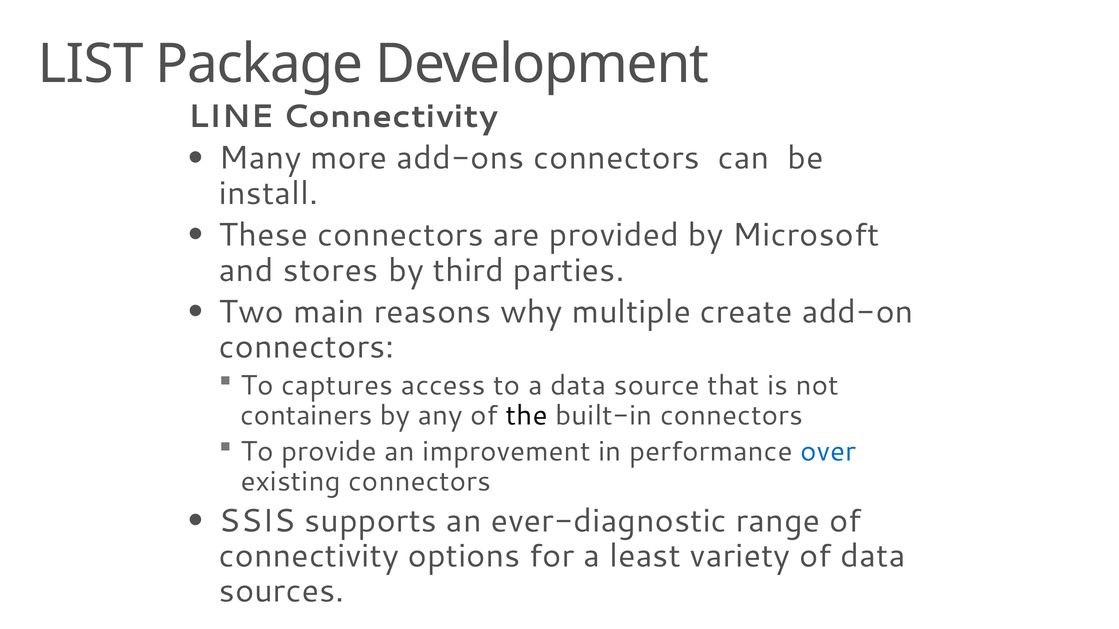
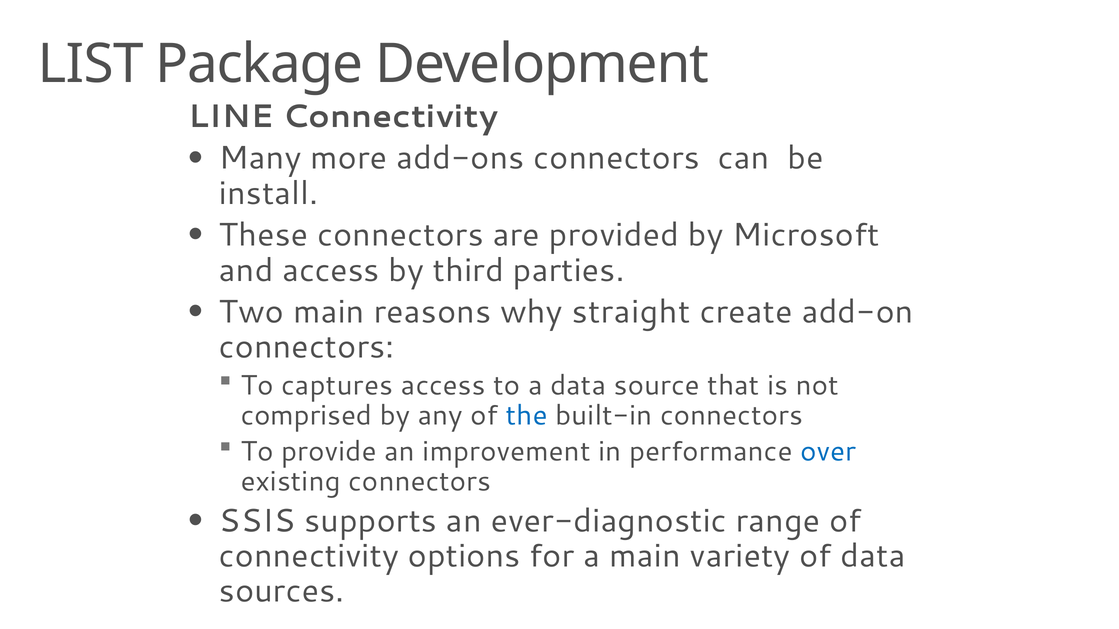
and stores: stores -> access
multiple: multiple -> straight
containers: containers -> comprised
the colour: black -> blue
a least: least -> main
